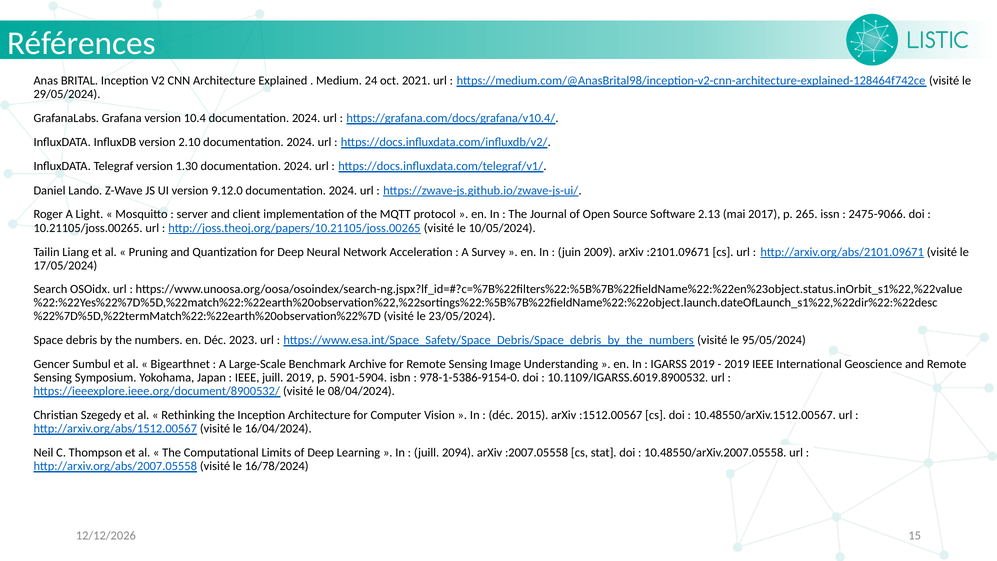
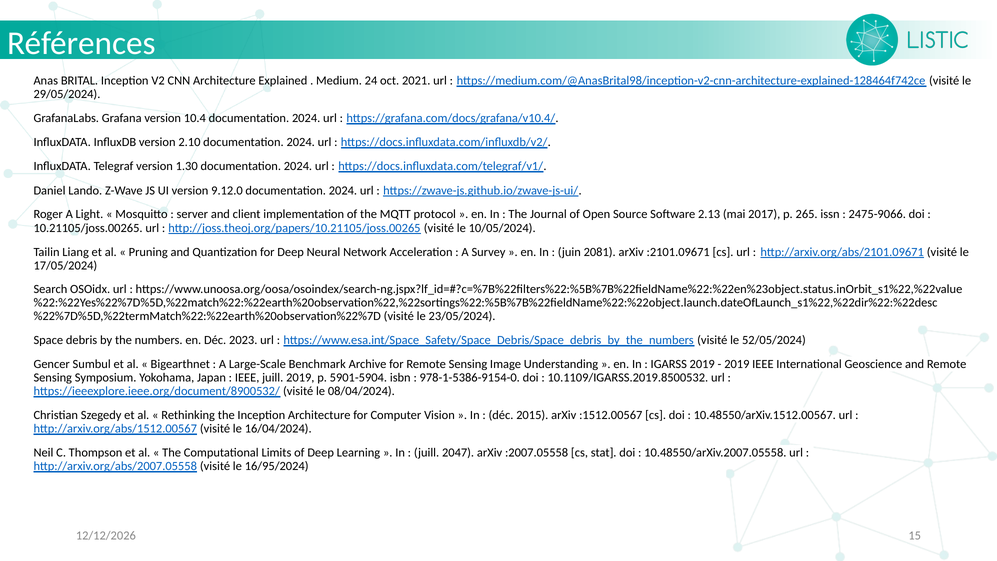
2009: 2009 -> 2081
95/05/2024: 95/05/2024 -> 52/05/2024
10.1109/IGARSS.6019.8900532: 10.1109/IGARSS.6019.8900532 -> 10.1109/IGARSS.2019.8500532
2094: 2094 -> 2047
16/78/2024: 16/78/2024 -> 16/95/2024
